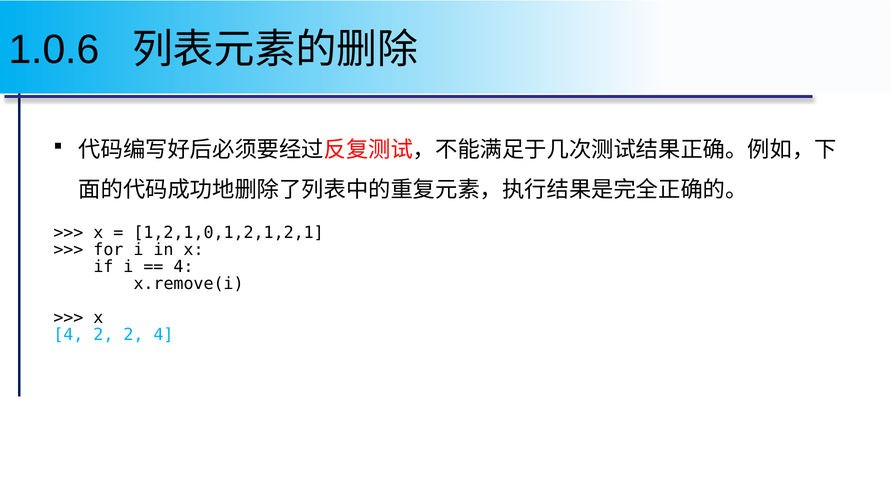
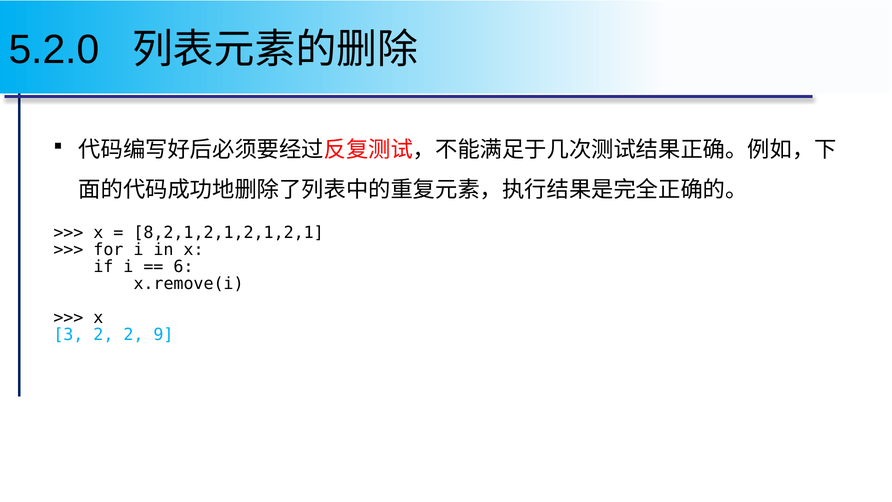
1.0.6: 1.0.6 -> 5.2.0
1,2,1,0,1,2,1,2,1: 1,2,1,0,1,2,1,2,1 -> 8,2,1,2,1,2,1,2,1
4 at (183, 267): 4 -> 6
4 at (68, 335): 4 -> 3
2 4: 4 -> 9
